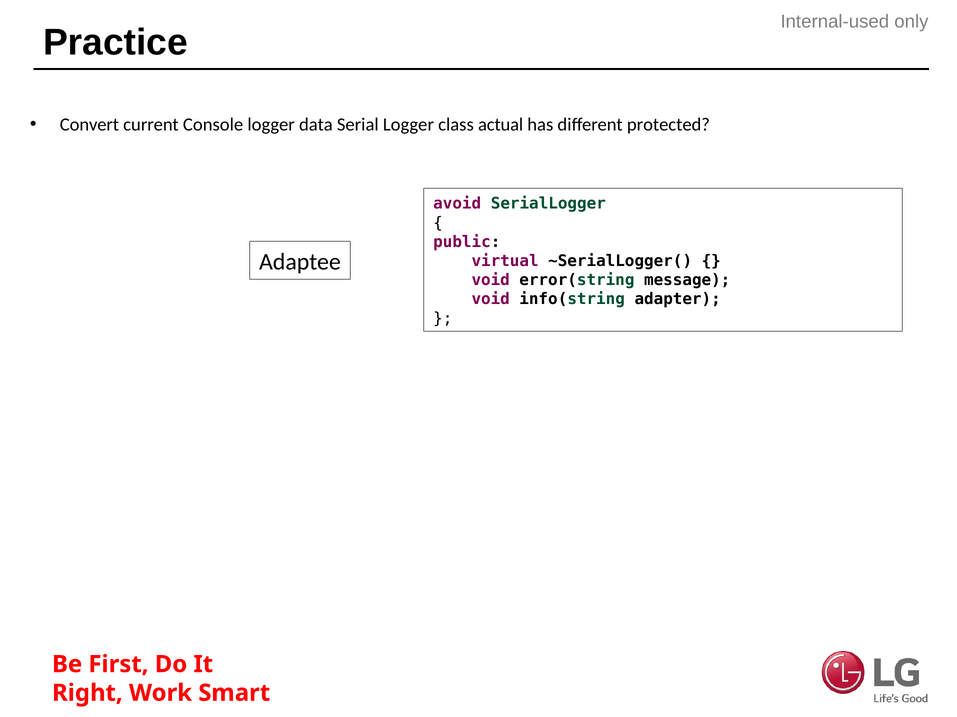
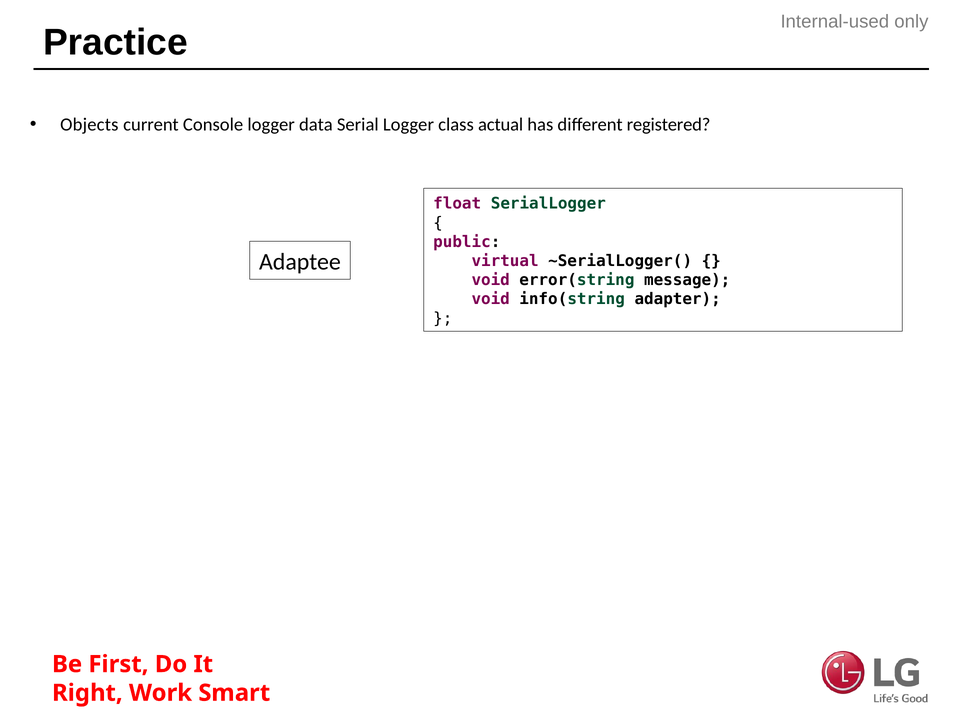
Convert: Convert -> Objects
protected: protected -> registered
avoid: avoid -> float
